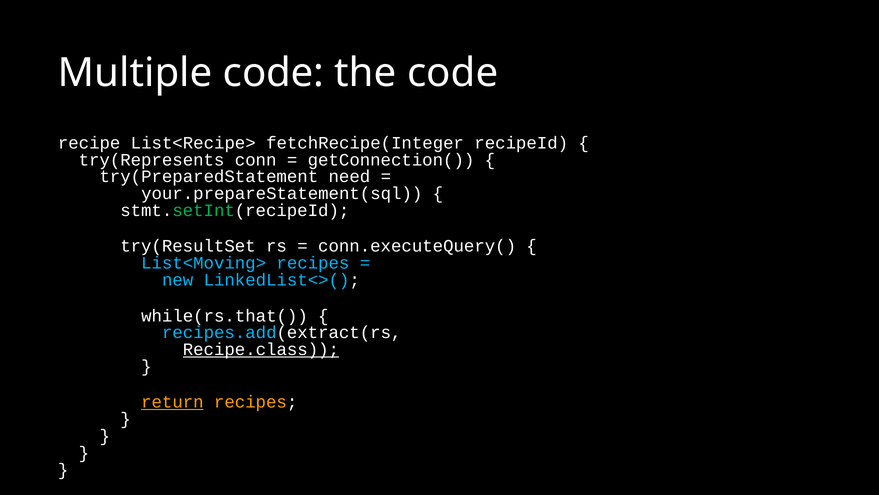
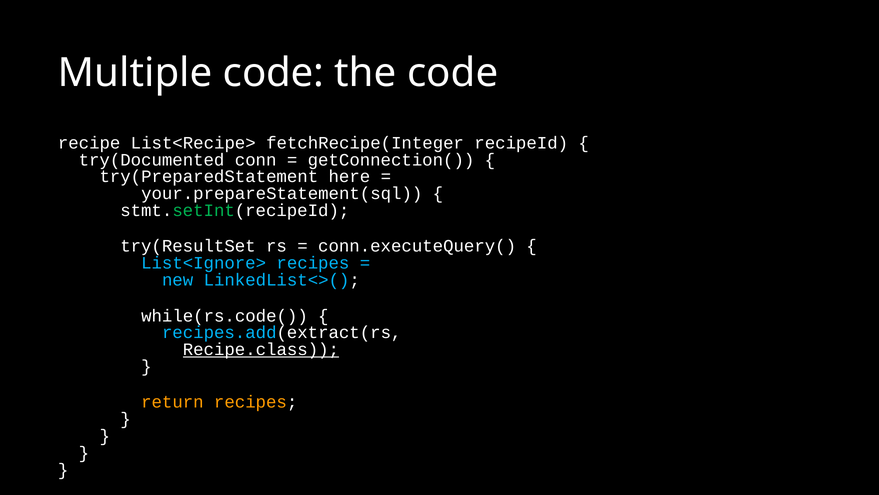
try(Represents: try(Represents -> try(Documented
need: need -> here
List<Moving>: List<Moving> -> List<Ignore>
while(rs.that(: while(rs.that( -> while(rs.code(
return underline: present -> none
